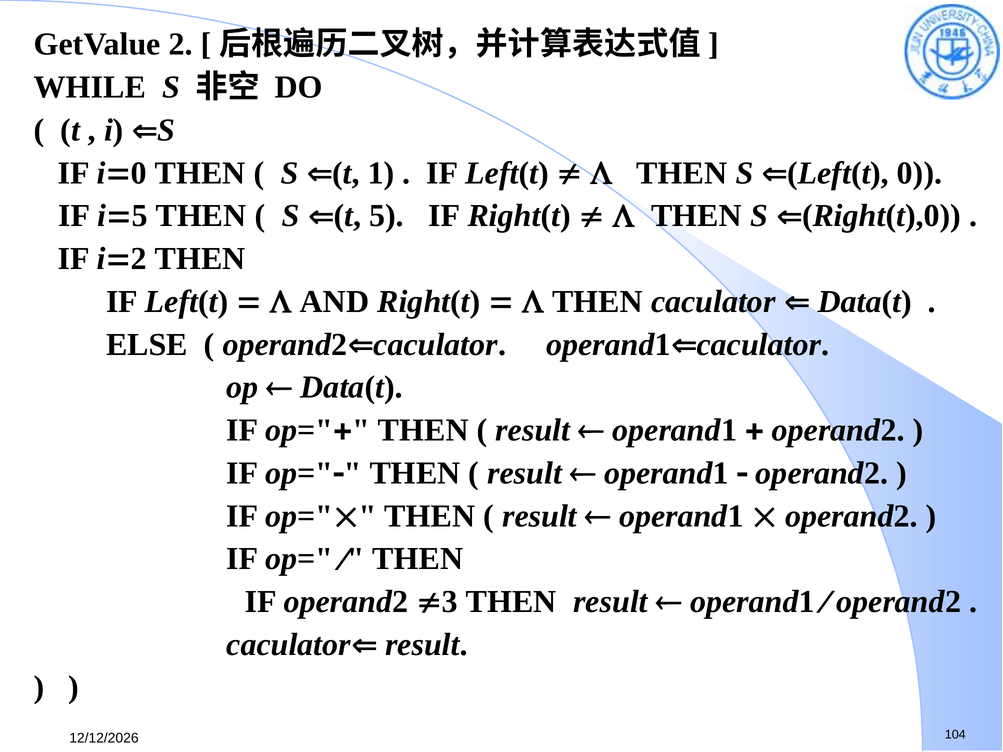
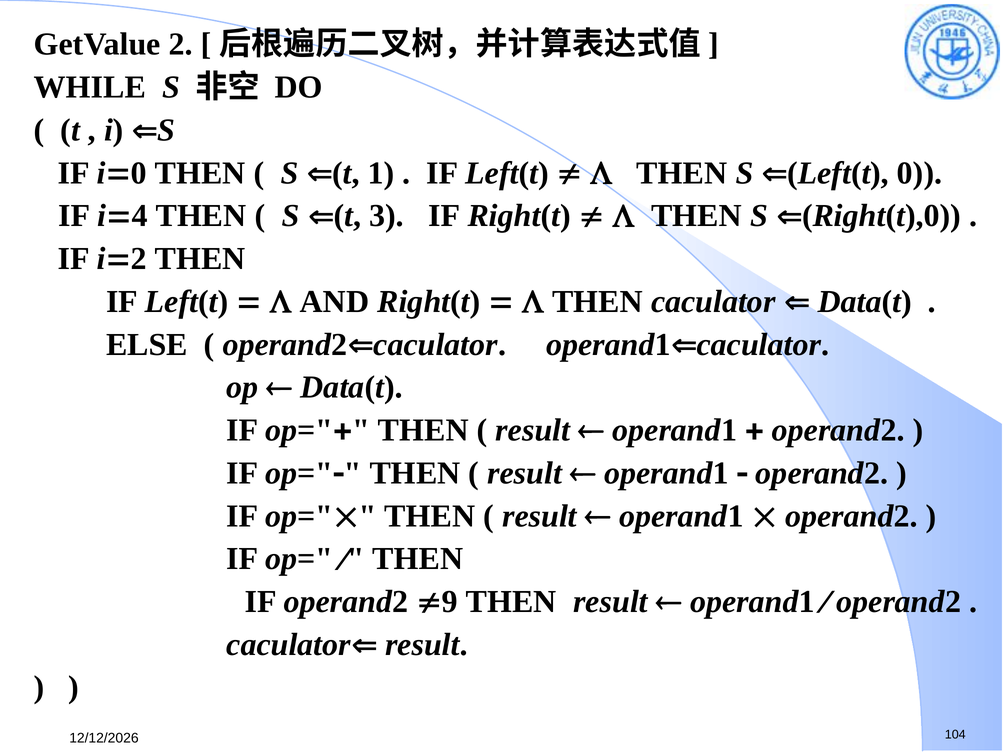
5 at (140, 216): 5 -> 4
t 5: 5 -> 3
3: 3 -> 9
